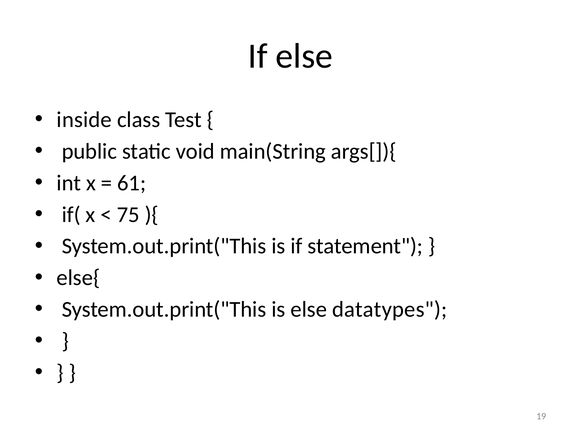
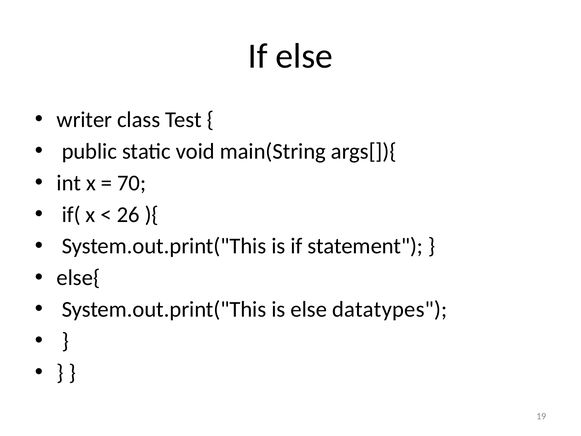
inside: inside -> writer
61: 61 -> 70
75: 75 -> 26
